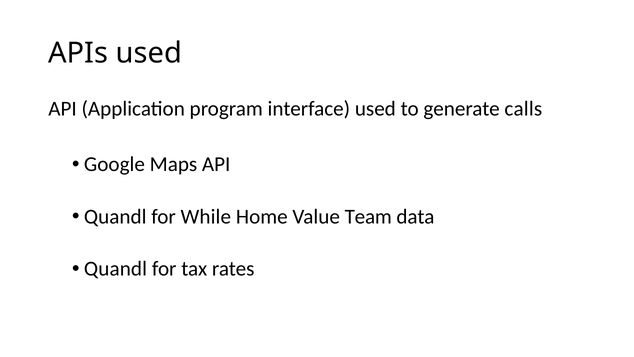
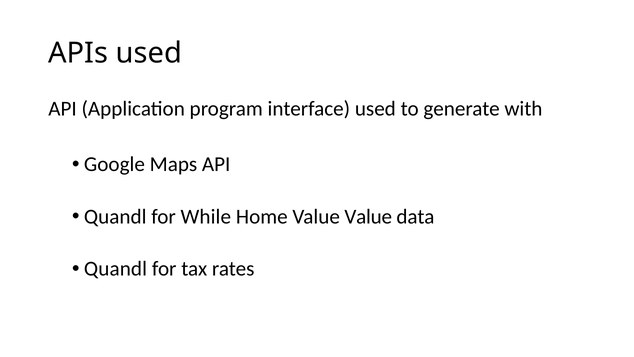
calls: calls -> with
Value Team: Team -> Value
